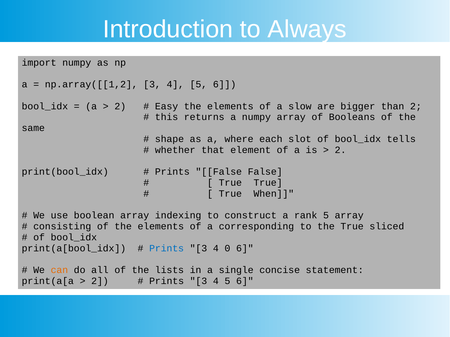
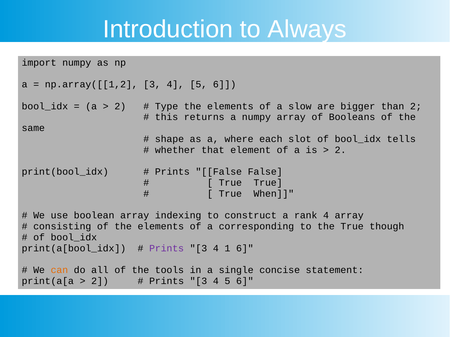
Easy: Easy -> Type
rank 5: 5 -> 4
sliced: sliced -> though
Prints at (167, 248) colour: blue -> purple
0: 0 -> 1
lists: lists -> tools
